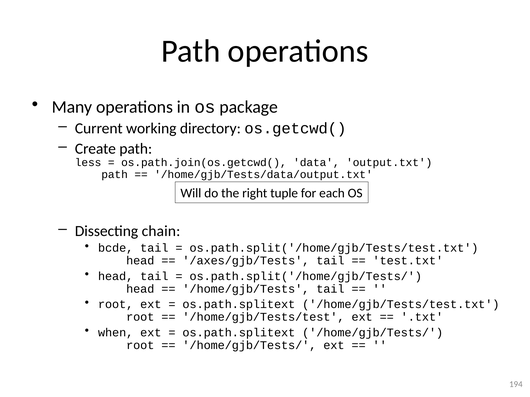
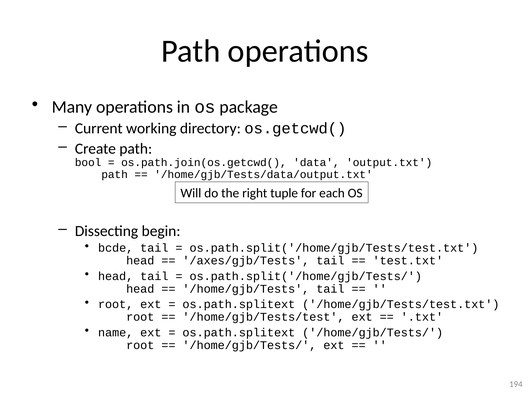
less: less -> bool
chain: chain -> begin
when: when -> name
